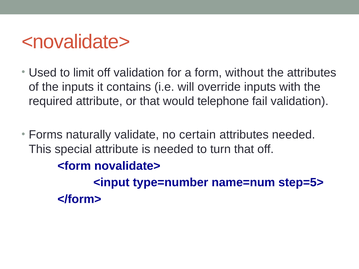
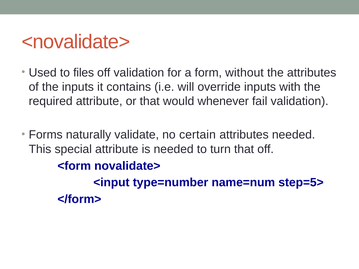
limit: limit -> files
telephone: telephone -> whenever
